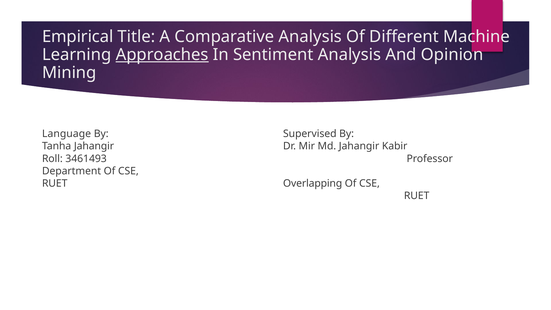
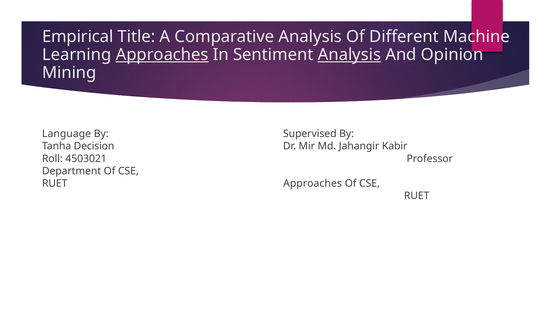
Analysis at (349, 55) underline: none -> present
Tanha Jahangir: Jahangir -> Decision
3461493: 3461493 -> 4503021
Overlapping at (313, 183): Overlapping -> Approaches
